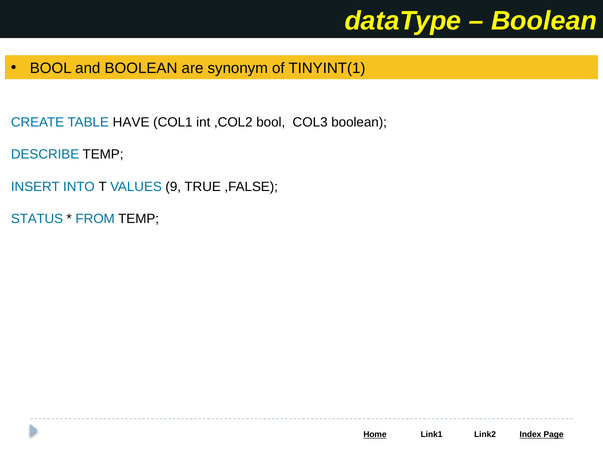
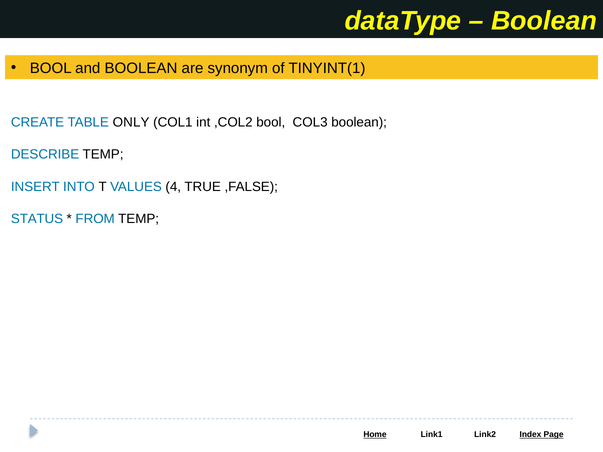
HAVE: HAVE -> ONLY
9: 9 -> 4
